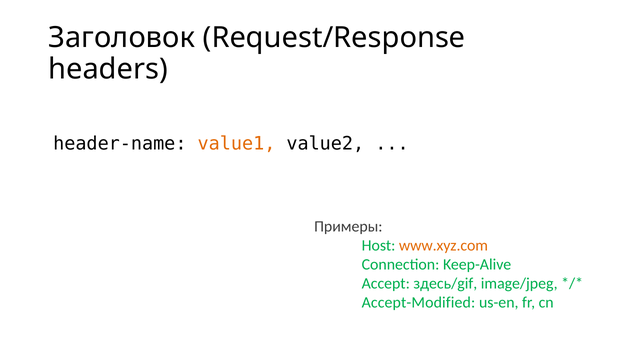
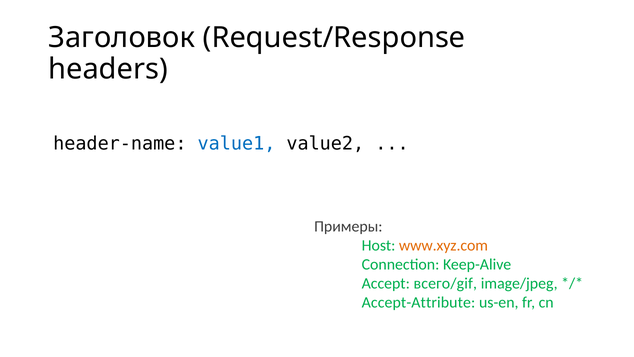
value1 colour: orange -> blue
здесь/gif: здесь/gif -> всего/gif
Accept-Modified: Accept-Modified -> Accept-Attribute
